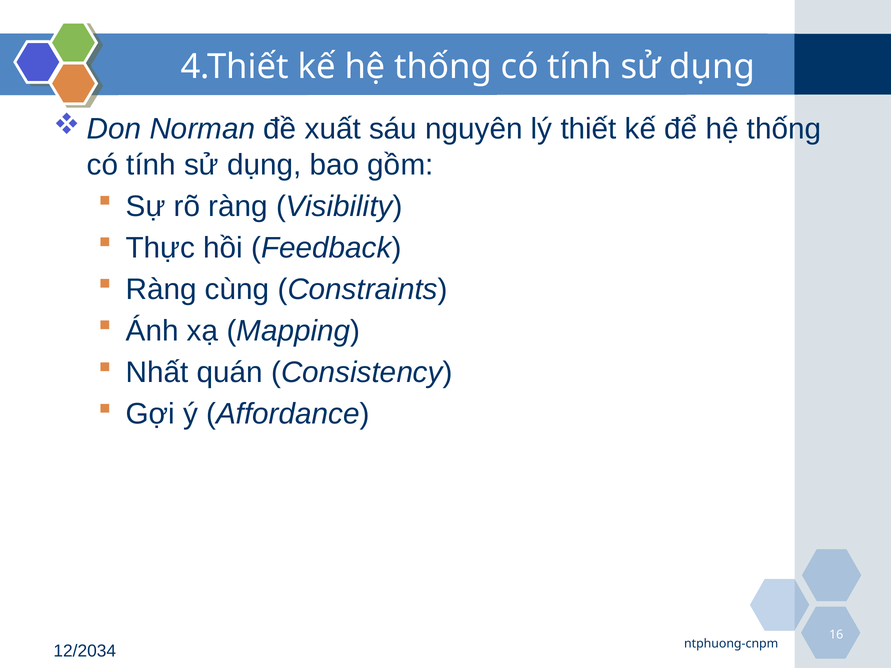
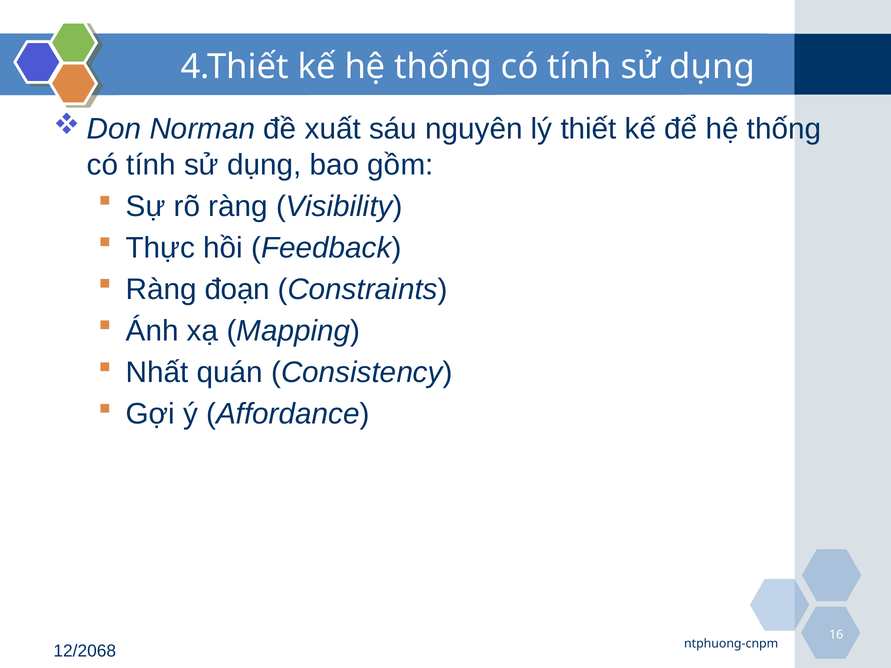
cùng: cùng -> đoạn
12/2034: 12/2034 -> 12/2068
